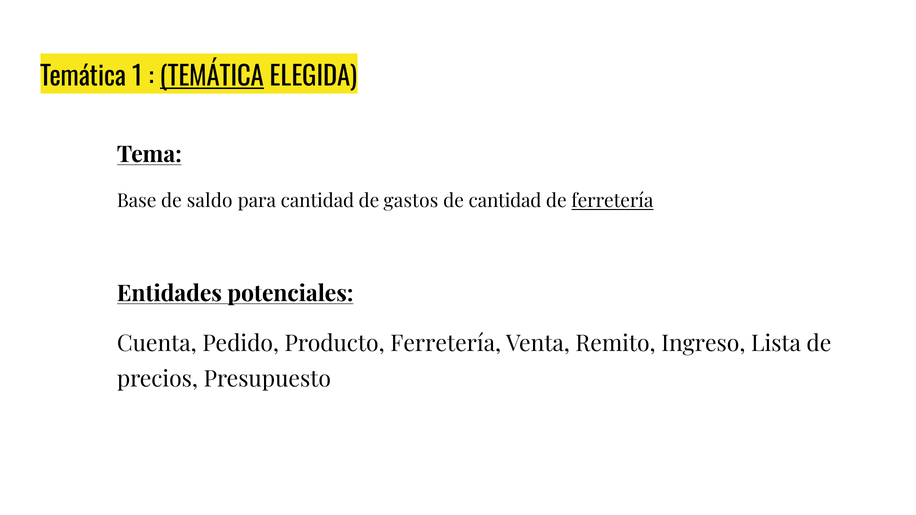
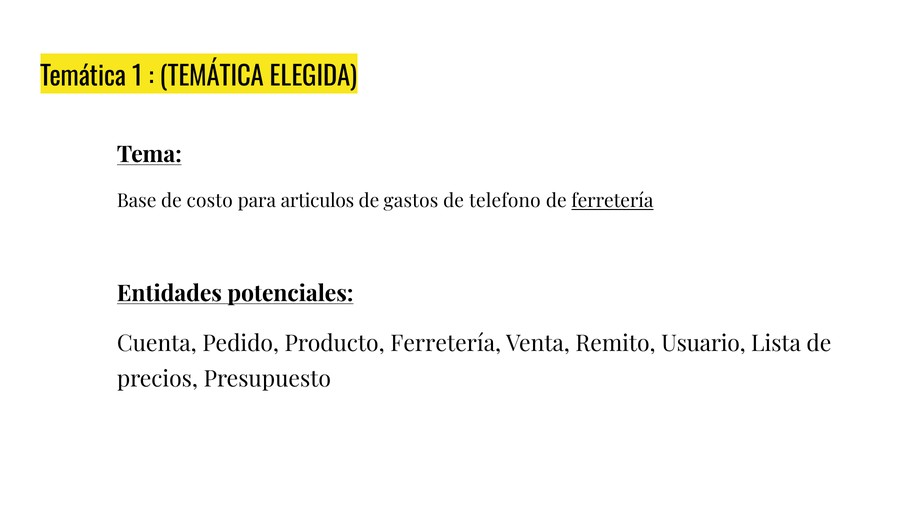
TEMÁTICA at (212, 77) underline: present -> none
saldo: saldo -> costo
para cantidad: cantidad -> articulos
de cantidad: cantidad -> telefono
Ingreso: Ingreso -> Usuario
